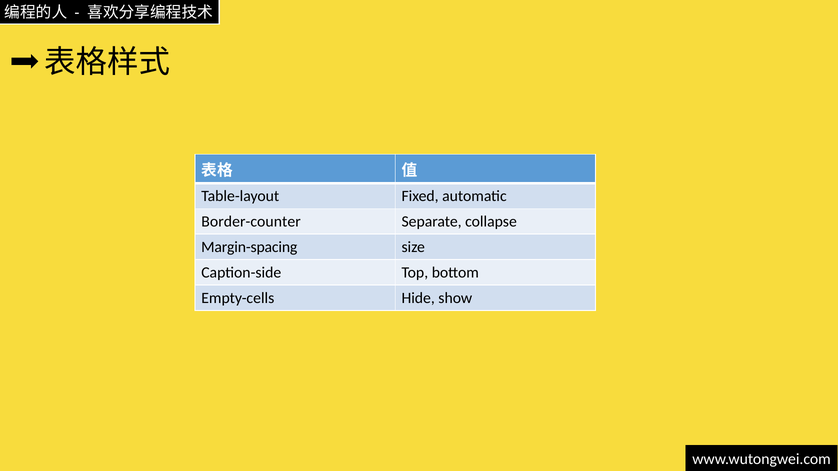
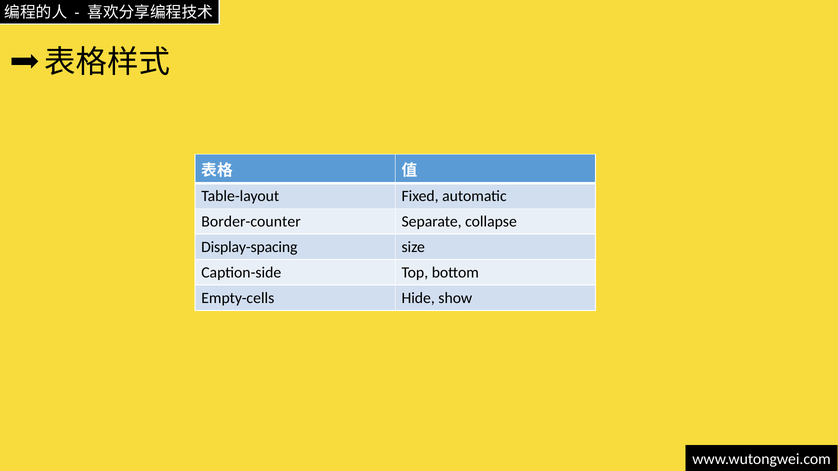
Margin-spacing: Margin-spacing -> Display-spacing
